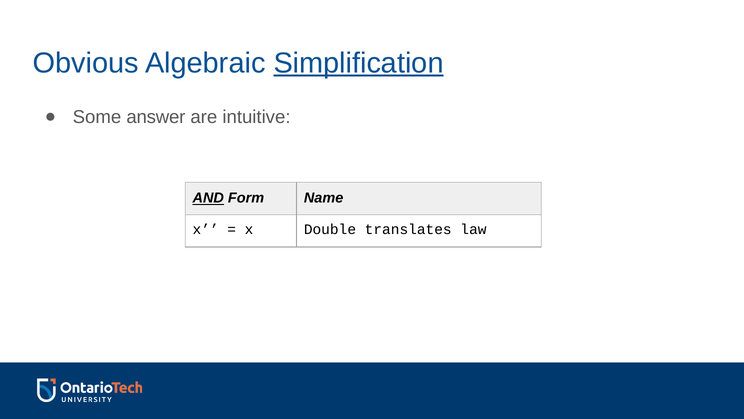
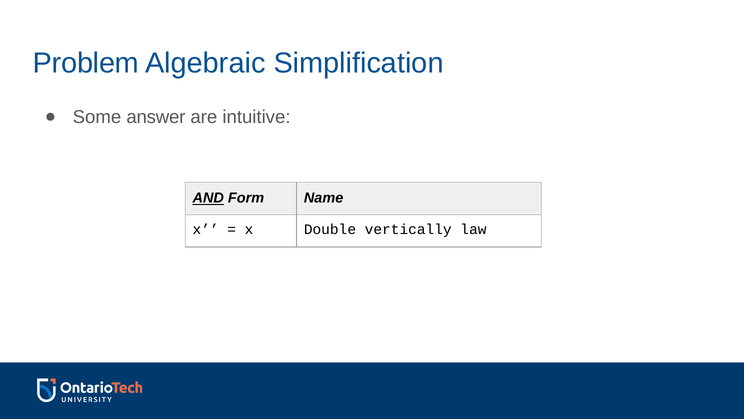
Obvious: Obvious -> Problem
Simplification underline: present -> none
translates: translates -> vertically
